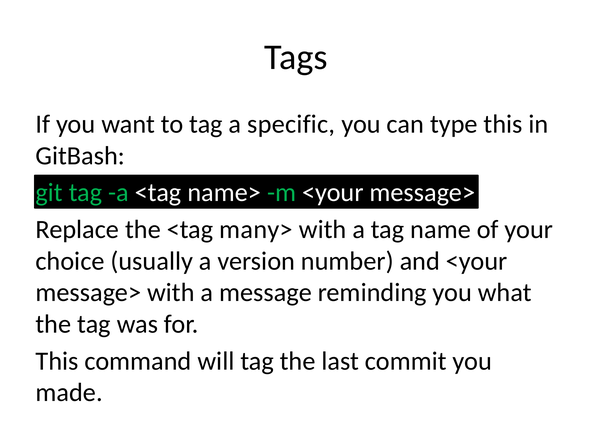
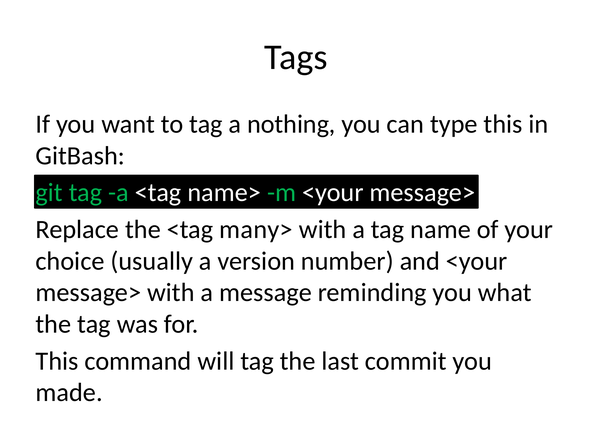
specific: specific -> nothing
